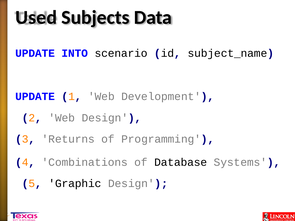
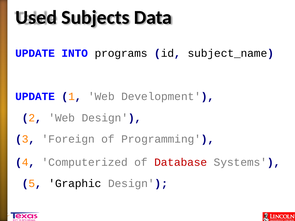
scenario: scenario -> programs
Returns: Returns -> Foreign
Combinations: Combinations -> Computerized
Database colour: black -> red
